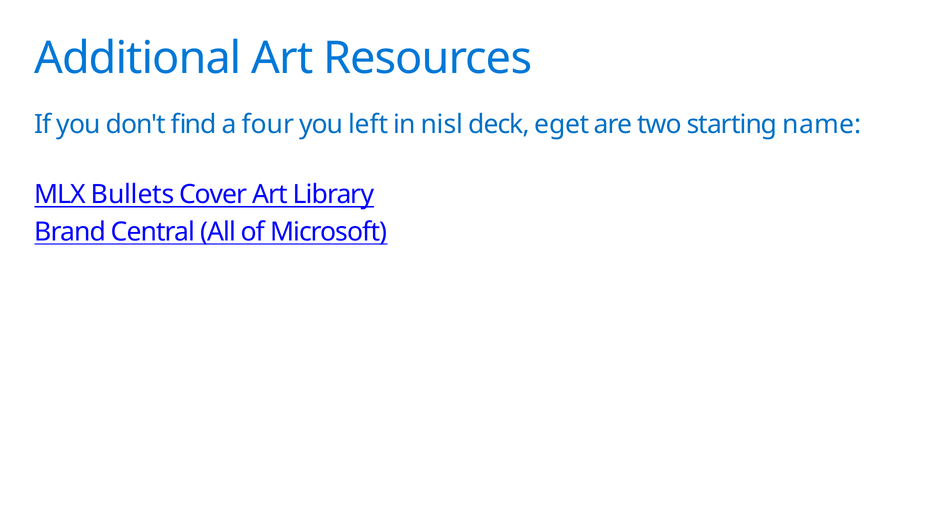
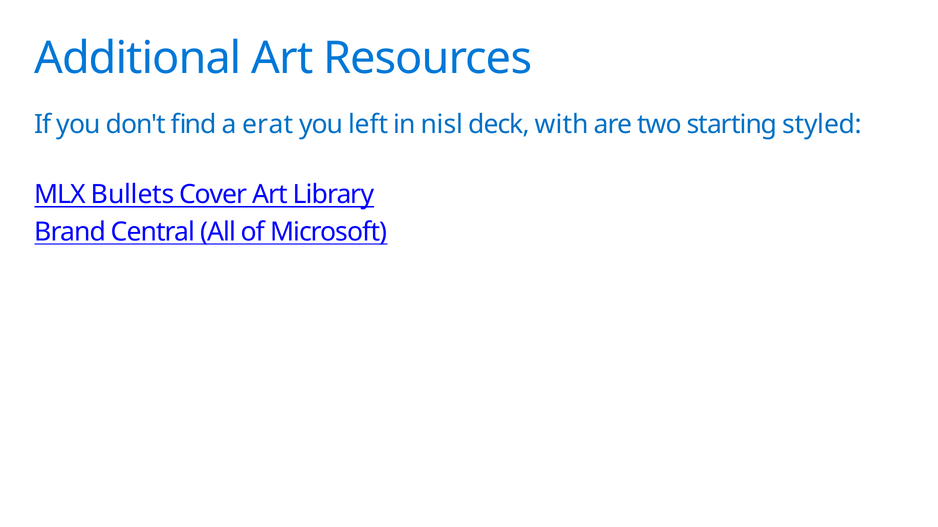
four: four -> erat
eget: eget -> with
name: name -> styled
